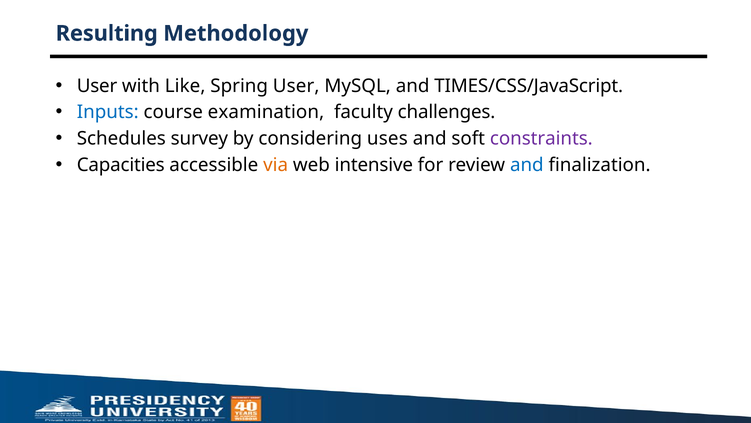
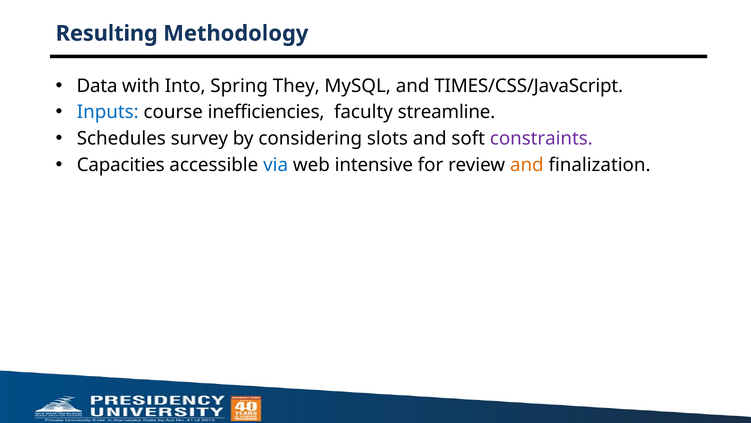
User at (97, 86): User -> Data
Like: Like -> Into
Spring User: User -> They
examination: examination -> inefficiencies
challenges: challenges -> streamline
uses: uses -> slots
via colour: orange -> blue
and at (527, 165) colour: blue -> orange
